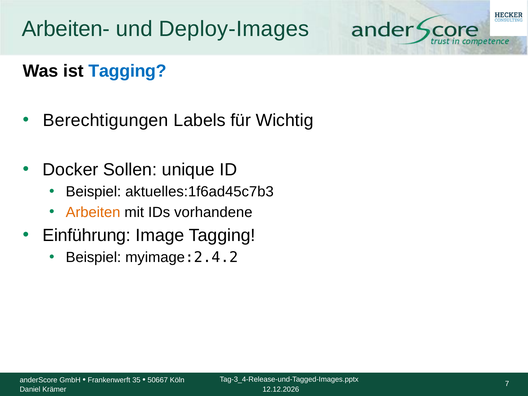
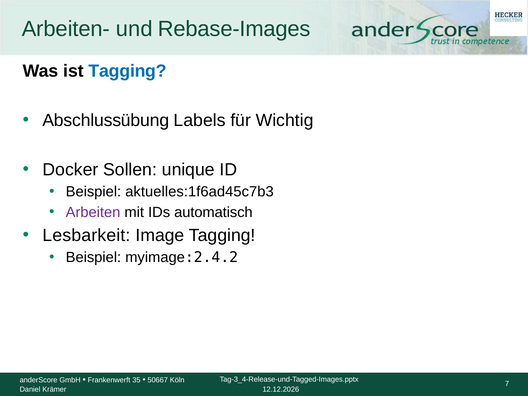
Deploy-Images: Deploy-Images -> Rebase-Images
Berechtigungen: Berechtigungen -> Abschlussübung
Arbeiten colour: orange -> purple
vorhandene: vorhandene -> automatisch
Einführung: Einführung -> Lesbarkeit
